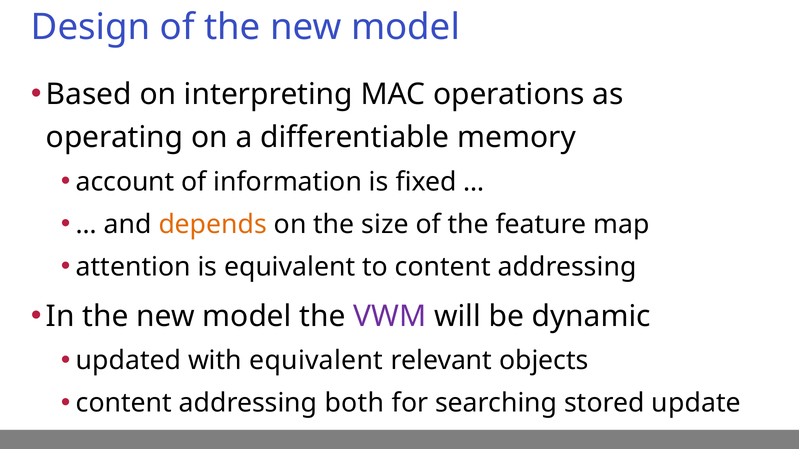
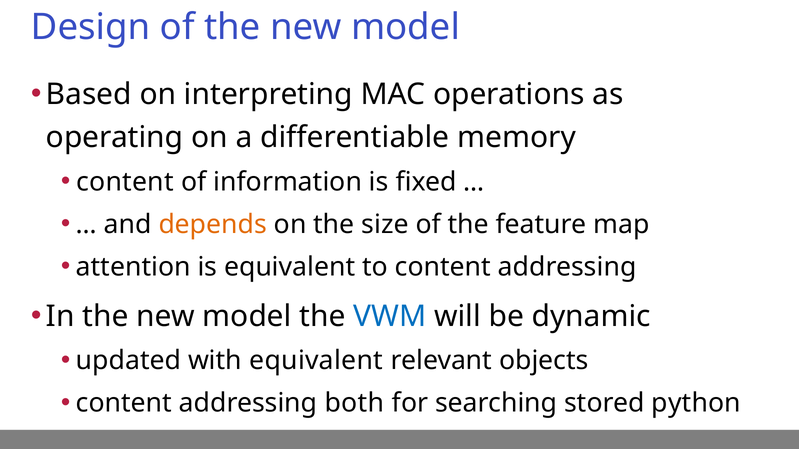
account at (125, 182): account -> content
VWM colour: purple -> blue
update: update -> python
